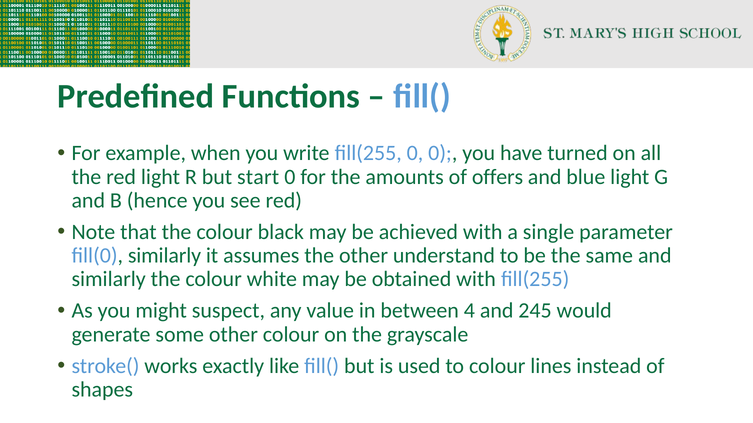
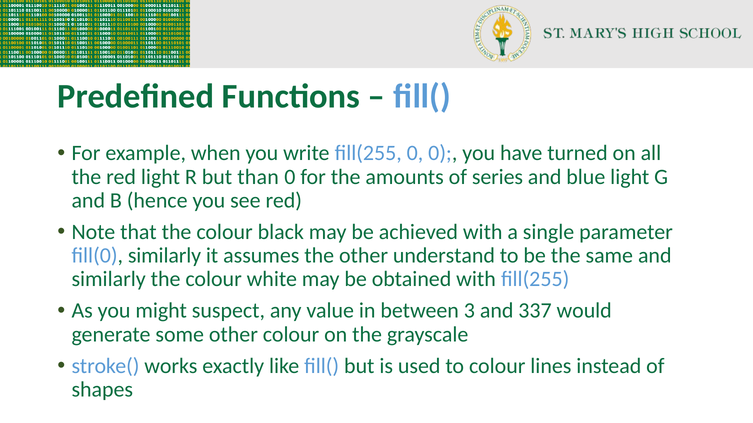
start: start -> than
offers: offers -> series
4: 4 -> 3
245: 245 -> 337
